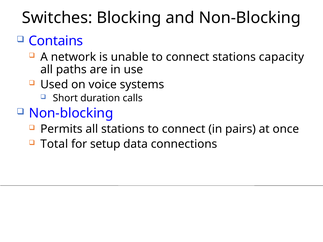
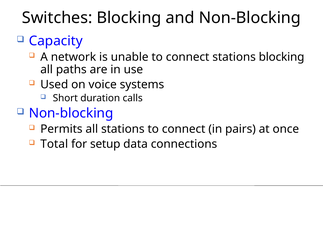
Contains: Contains -> Capacity
stations capacity: capacity -> blocking
